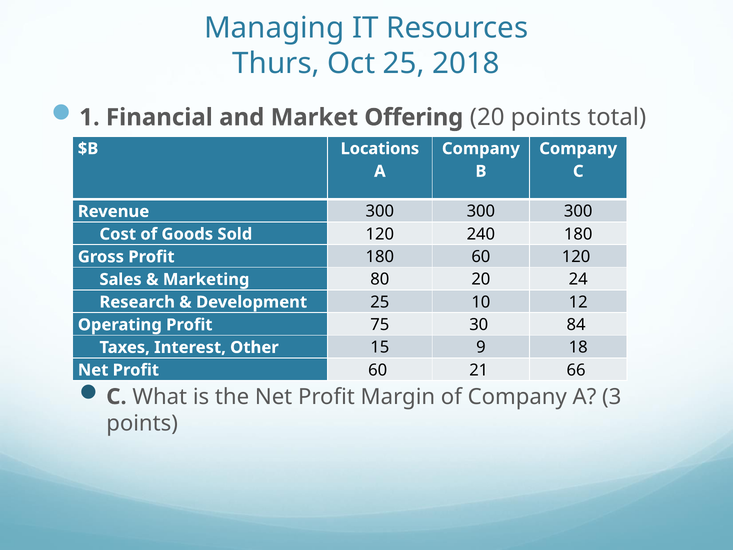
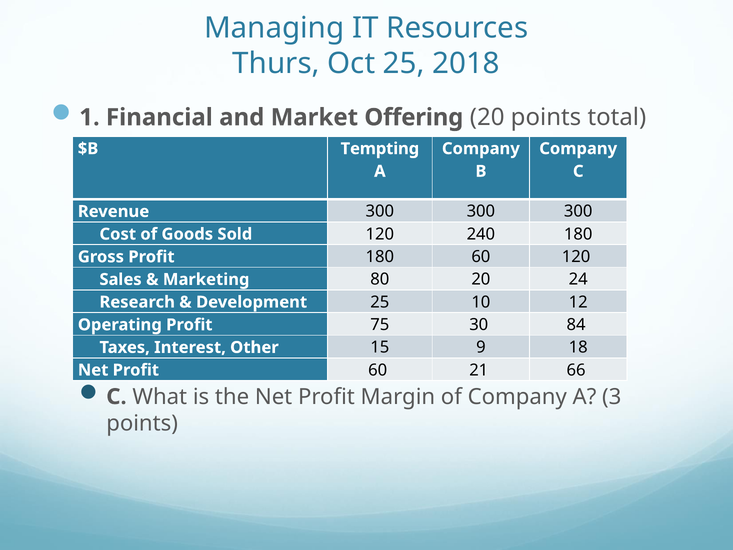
Locations: Locations -> Tempting
